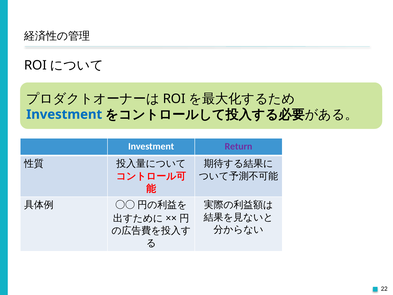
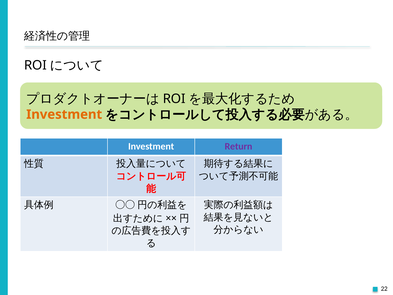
Investment at (64, 114) colour: blue -> orange
